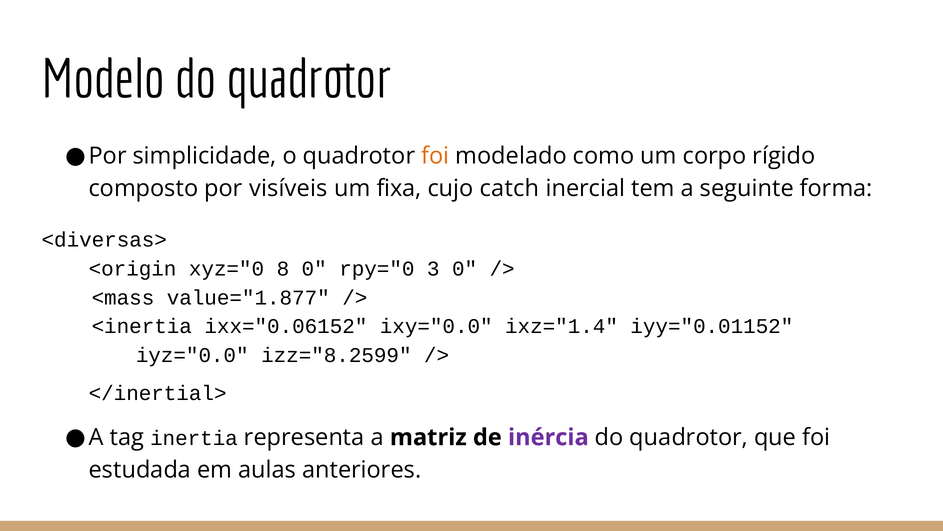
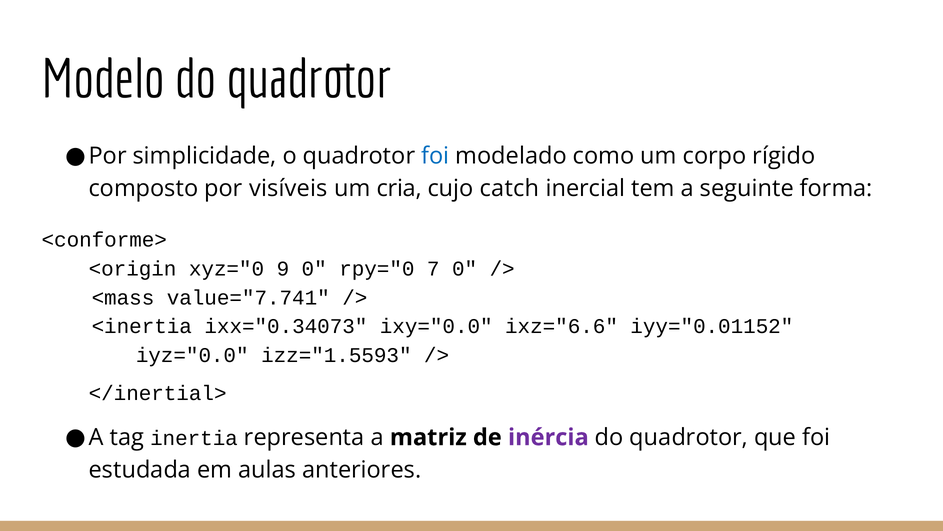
foi at (435, 156) colour: orange -> blue
fixa: fixa -> cria
<diversas>: <diversas> -> <conforme>
8: 8 -> 9
3: 3 -> 7
value="1.877: value="1.877 -> value="7.741
ixx="0.06152: ixx="0.06152 -> ixx="0.34073
ixz="1.4: ixz="1.4 -> ixz="6.6
izz="8.2599: izz="8.2599 -> izz="1.5593
